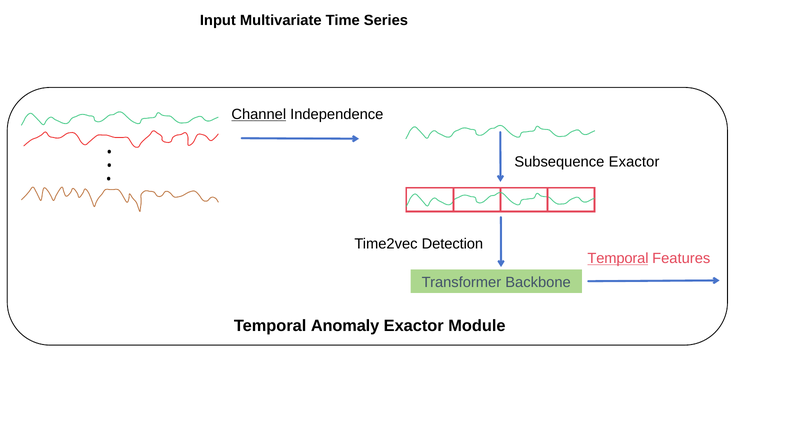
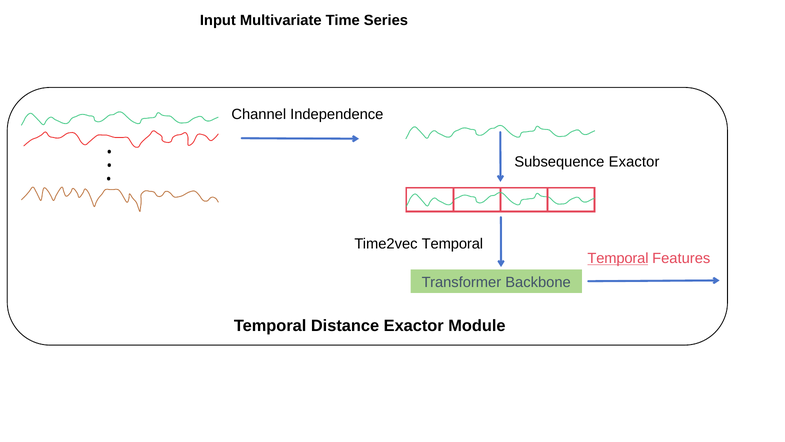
Channel underline: present -> none
Time2vec Detection: Detection -> Temporal
Anomaly: Anomaly -> Distance
